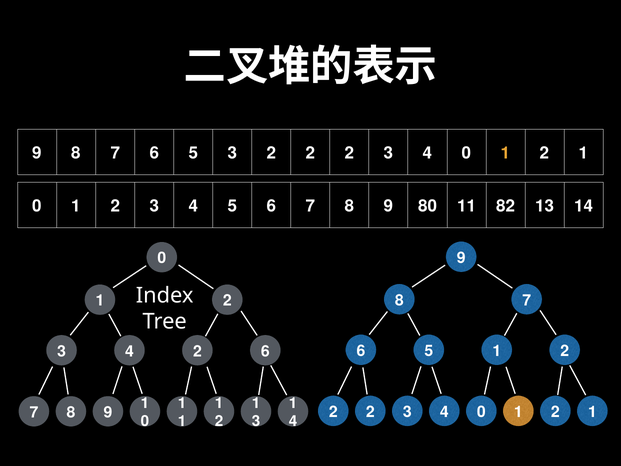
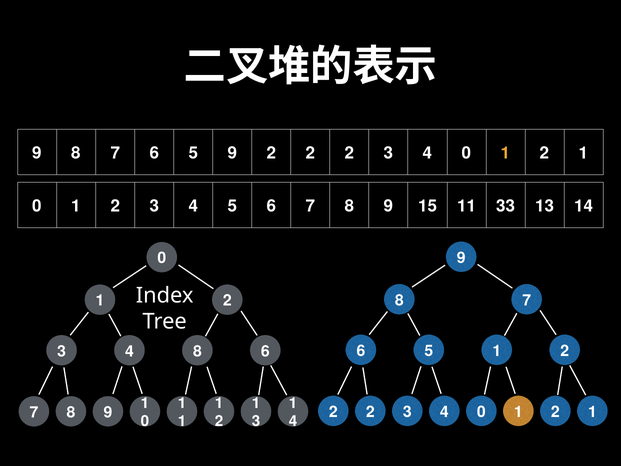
5 3: 3 -> 9
80: 80 -> 15
82: 82 -> 33
4 2: 2 -> 8
